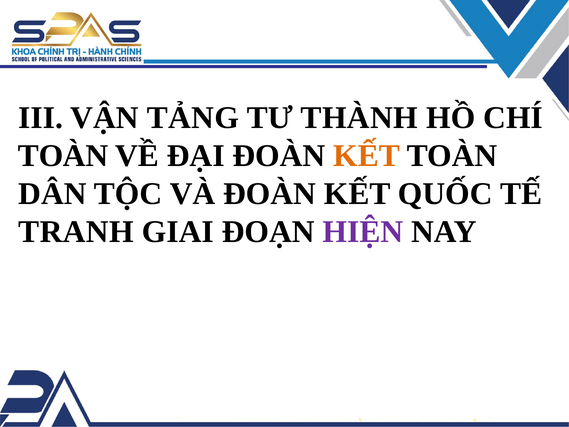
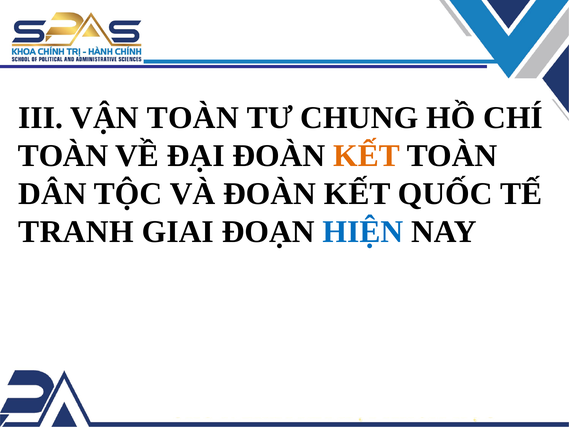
VẬN TẢNG: TẢNG -> TOÀN
THÀNH: THÀNH -> CHUNG
HIỆN colour: purple -> blue
